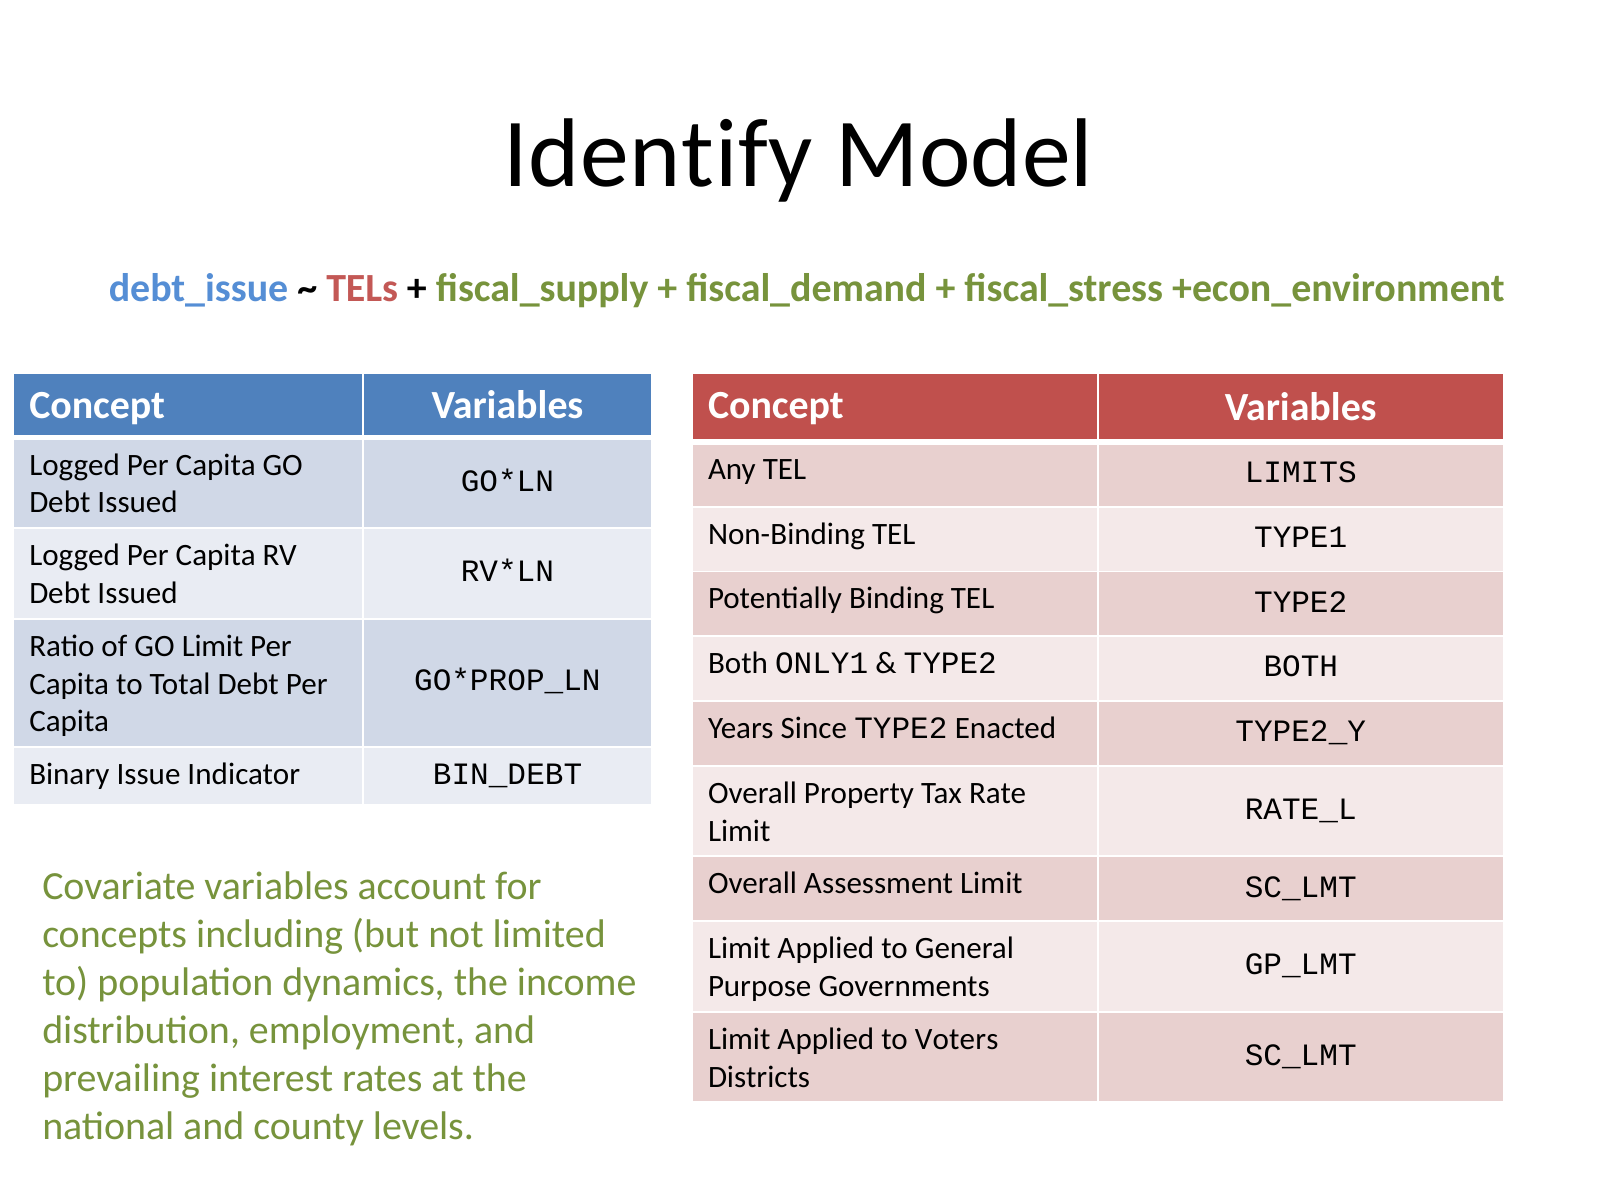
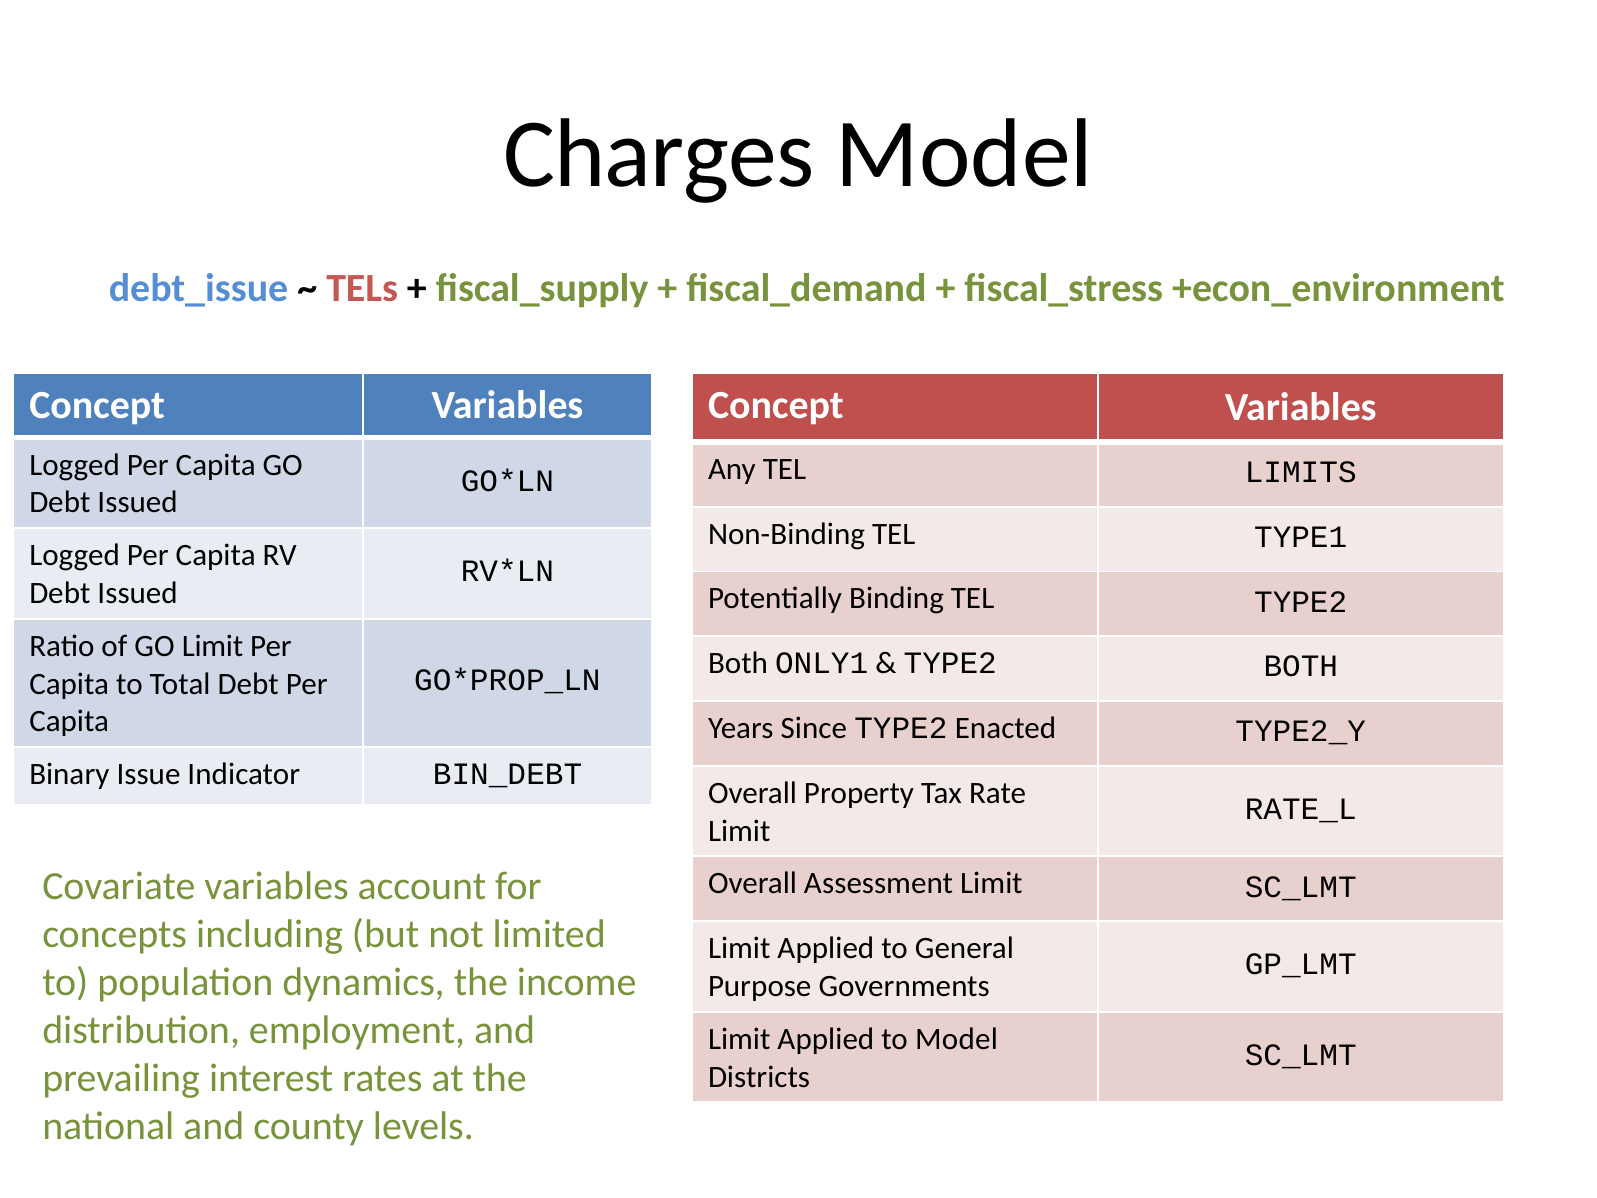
Identify: Identify -> Charges
to Voters: Voters -> Model
